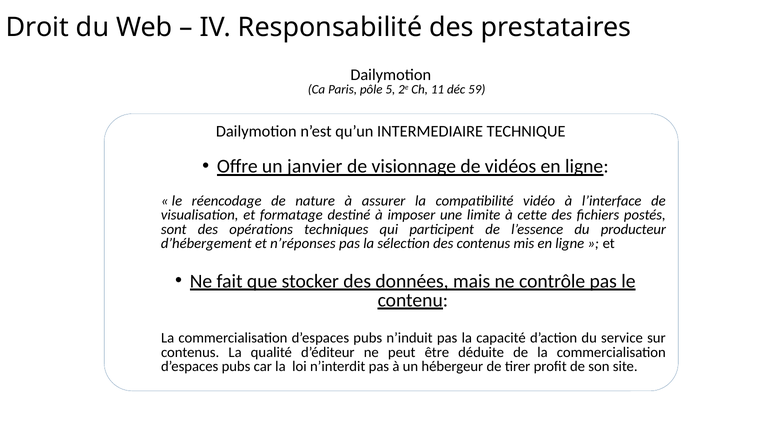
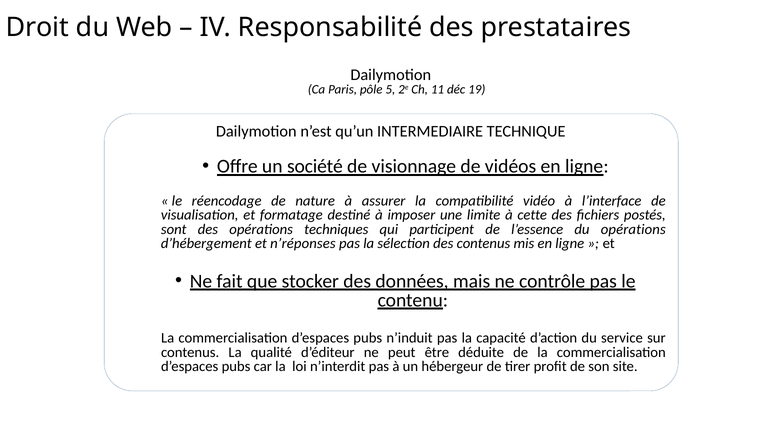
59: 59 -> 19
janvier: janvier -> société
du producteur: producteur -> opérations
